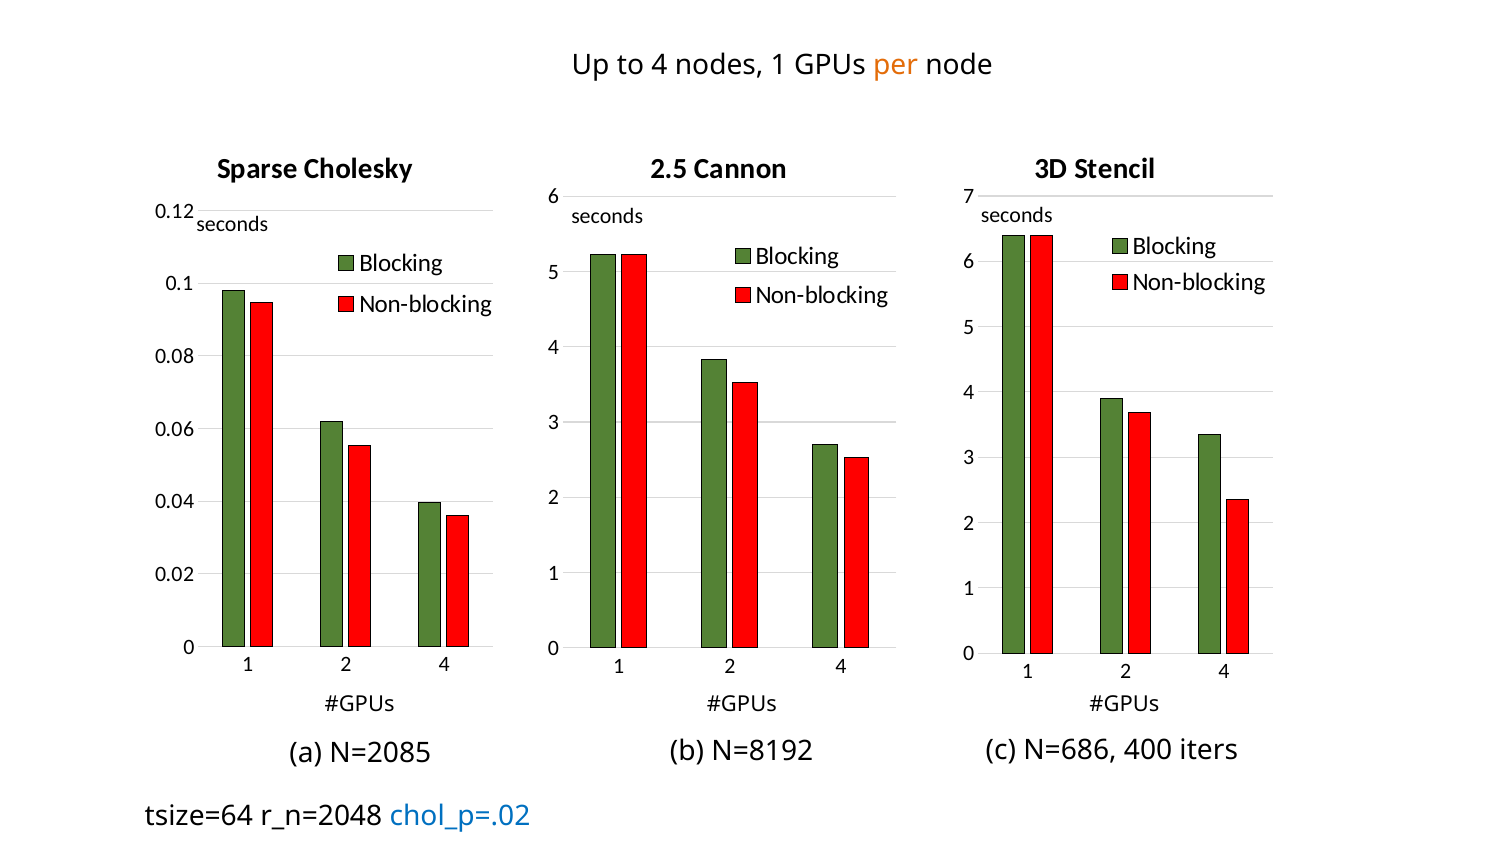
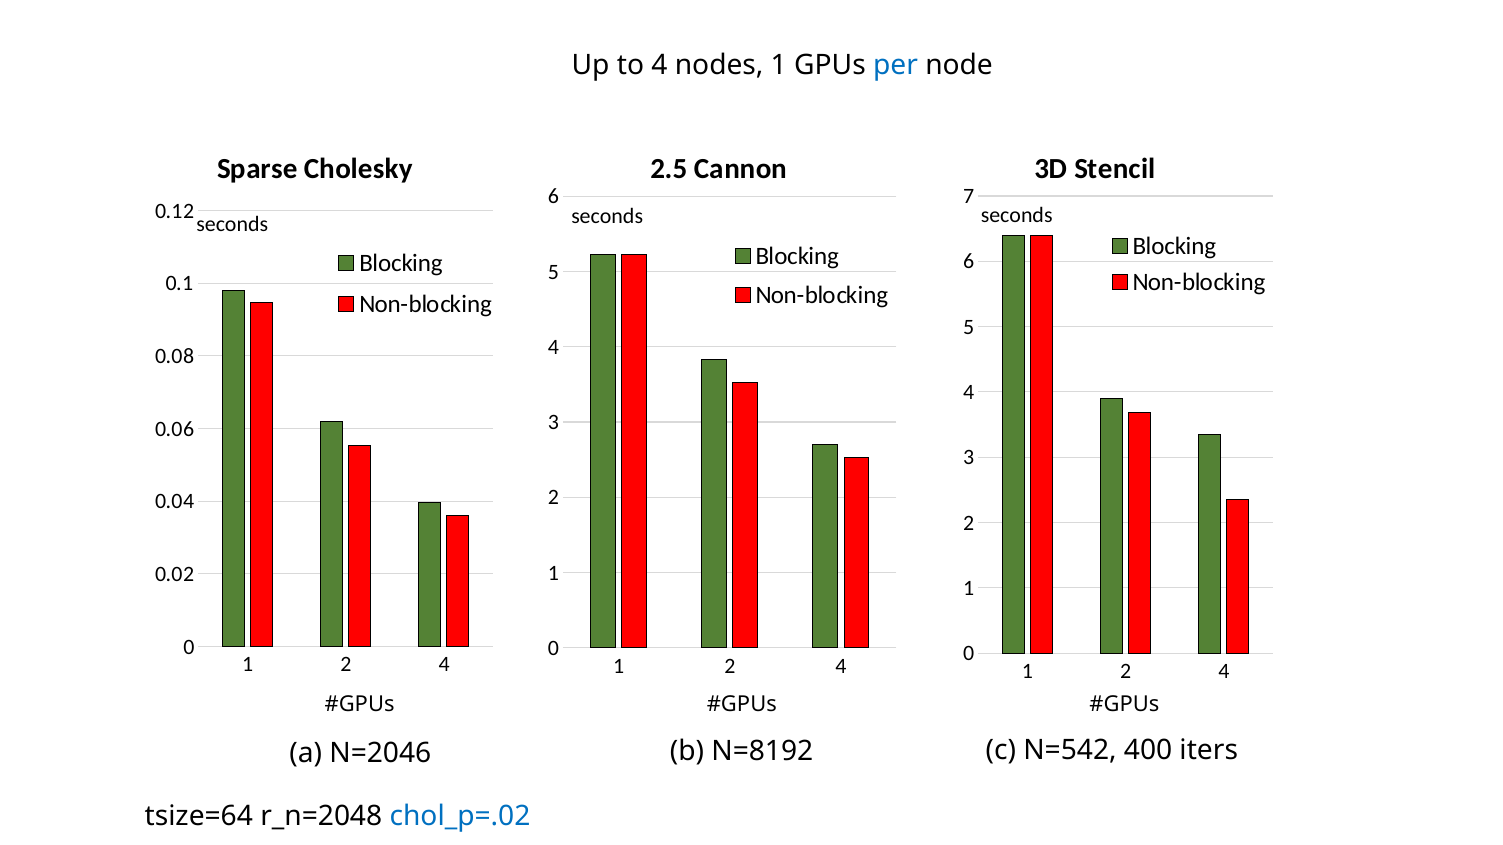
per colour: orange -> blue
N=686: N=686 -> N=542
N=2085: N=2085 -> N=2046
